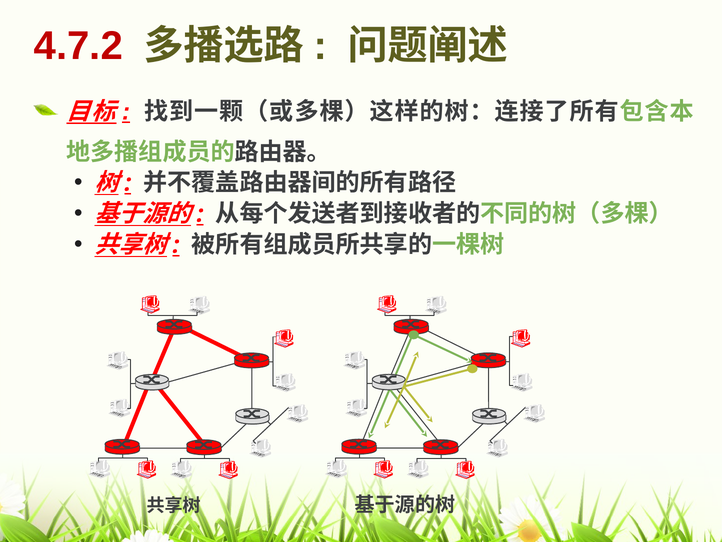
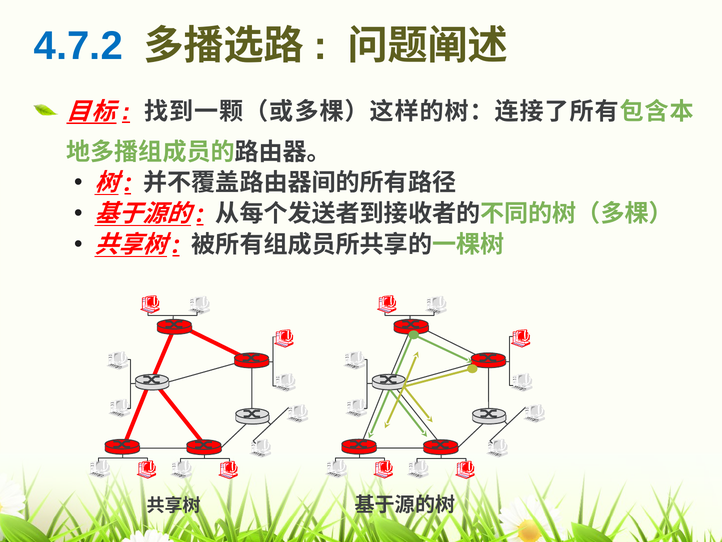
4.7.2 colour: red -> blue
